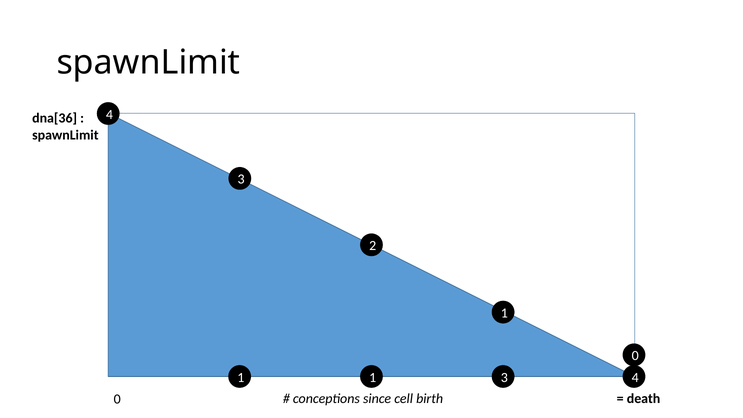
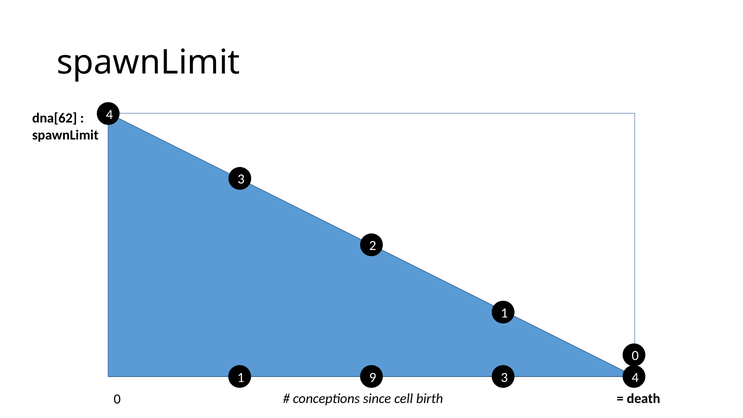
dna[36: dna[36 -> dna[62
1 1: 1 -> 9
